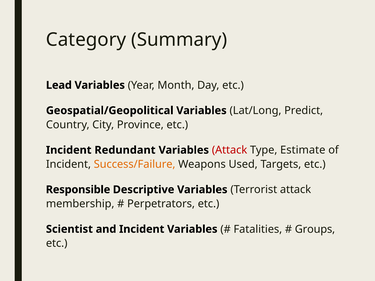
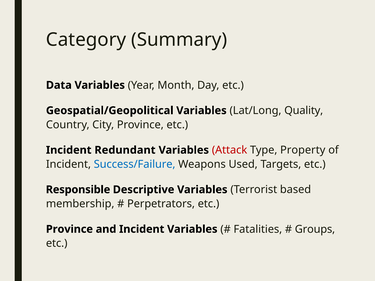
Lead: Lead -> Data
Predict: Predict -> Quality
Estimate: Estimate -> Property
Success/Failure colour: orange -> blue
Terrorist attack: attack -> based
Scientist at (69, 229): Scientist -> Province
